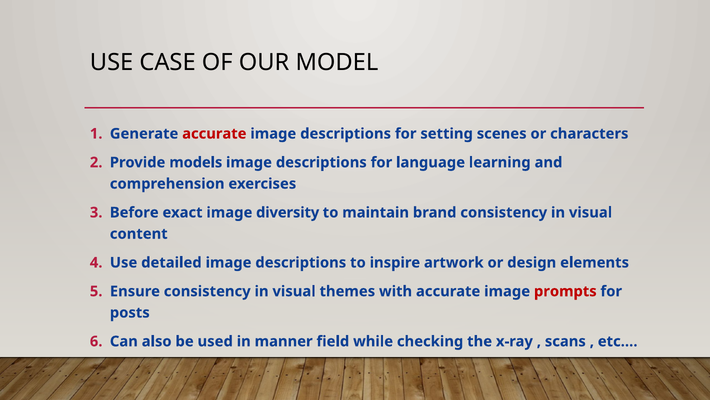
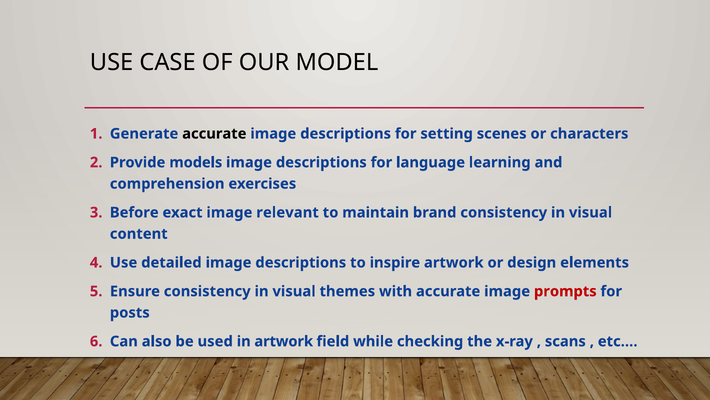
accurate at (214, 134) colour: red -> black
diversity: diversity -> relevant
in manner: manner -> artwork
